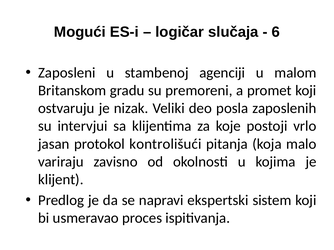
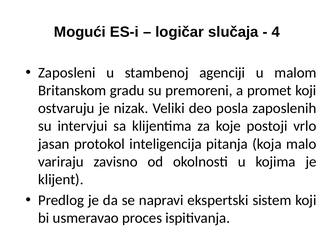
6: 6 -> 4
kontrolišući: kontrolišući -> inteligencija
